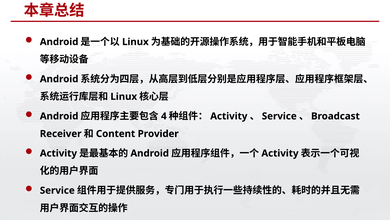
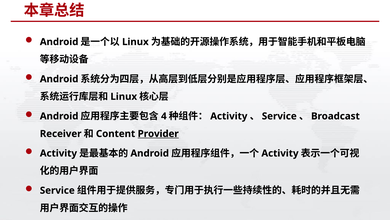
Provider underline: none -> present
